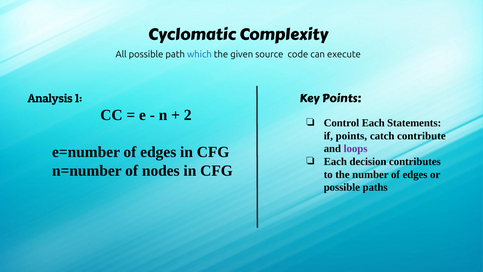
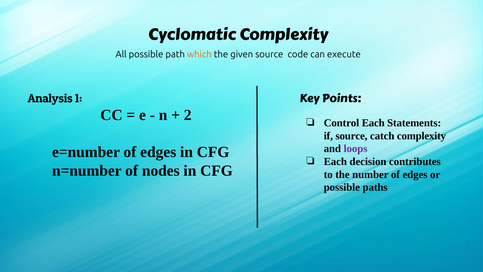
which colour: blue -> orange
if points: points -> source
catch contribute: contribute -> complexity
